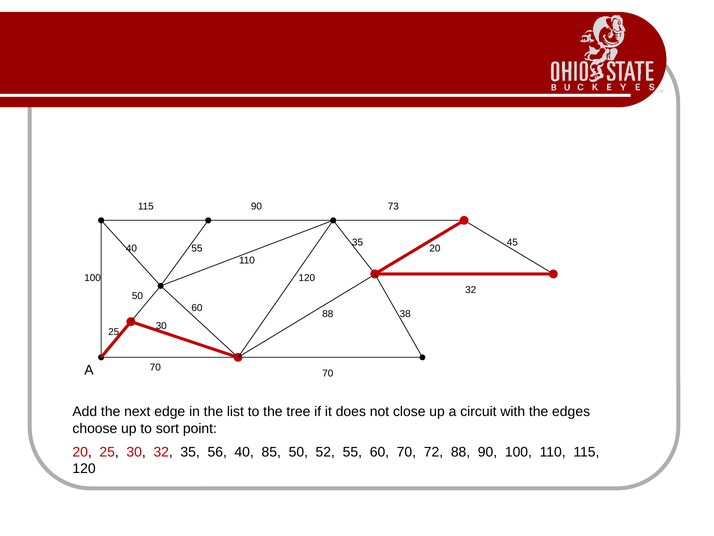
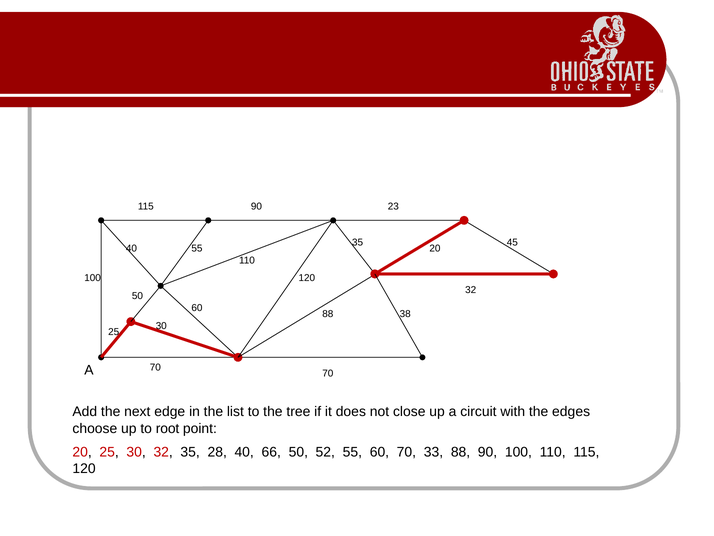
73: 73 -> 23
sort: sort -> root
56: 56 -> 28
85: 85 -> 66
72: 72 -> 33
